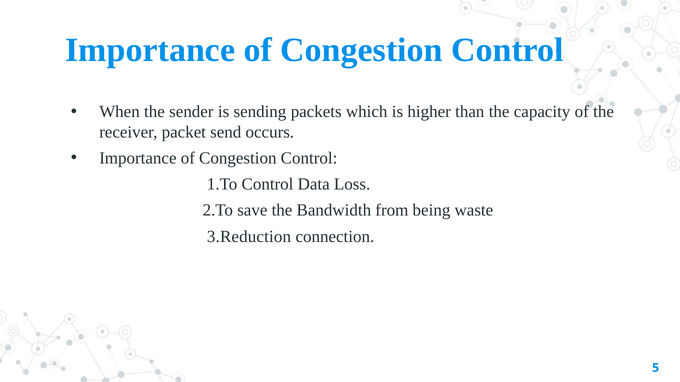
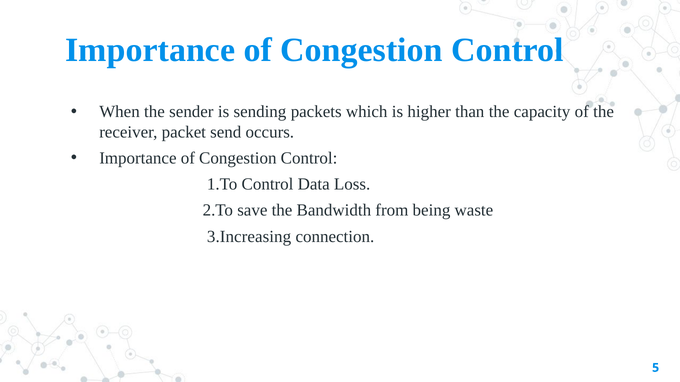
3.Reduction: 3.Reduction -> 3.Increasing
